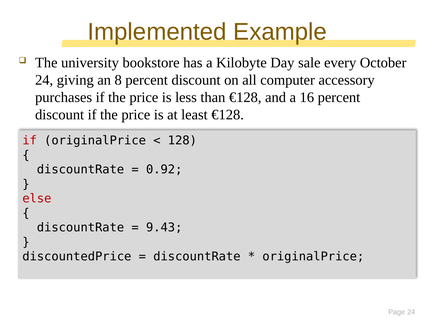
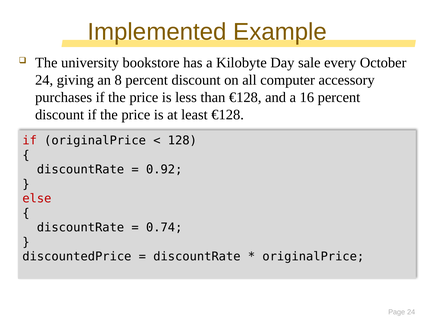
9.43: 9.43 -> 0.74
